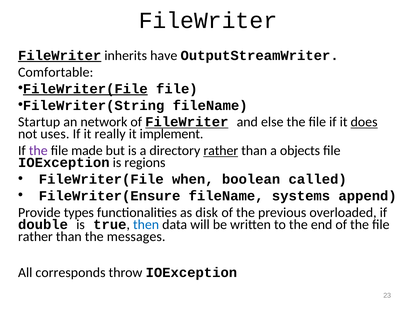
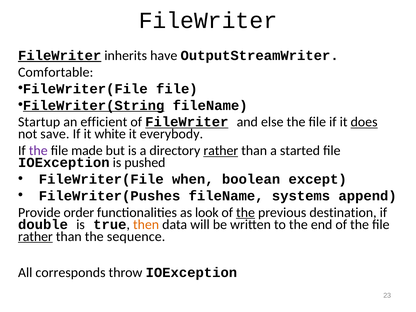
FileWriter(File at (85, 89) underline: present -> none
FileWriter(String underline: none -> present
network: network -> efficient
uses: uses -> save
really: really -> white
implement: implement -> everybody
objects: objects -> started
regions: regions -> pushed
called: called -> except
FileWriter(Ensure: FileWriter(Ensure -> FileWriter(Pushes
types: types -> order
disk: disk -> look
the at (246, 212) underline: none -> present
overloaded: overloaded -> destination
then colour: blue -> orange
rather at (35, 236) underline: none -> present
messages: messages -> sequence
